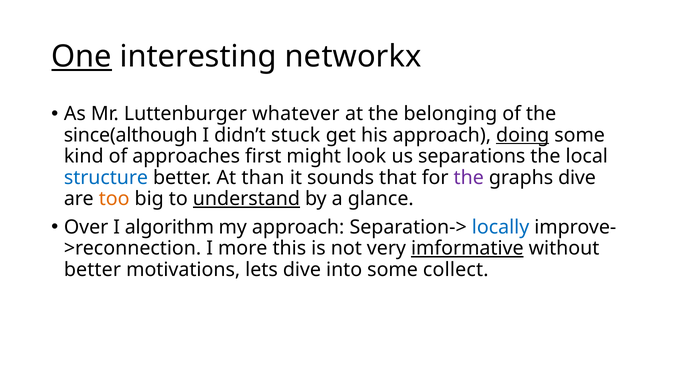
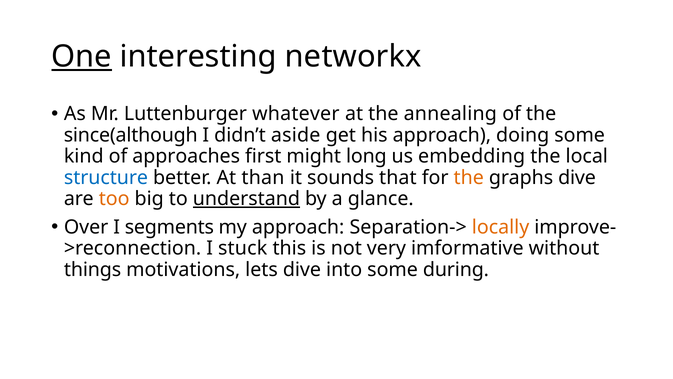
belonging: belonging -> annealing
stuck: stuck -> aside
doing underline: present -> none
look: look -> long
separations: separations -> embedding
the at (469, 177) colour: purple -> orange
algorithm: algorithm -> segments
locally colour: blue -> orange
more: more -> stuck
imformative underline: present -> none
better at (92, 269): better -> things
collect: collect -> during
